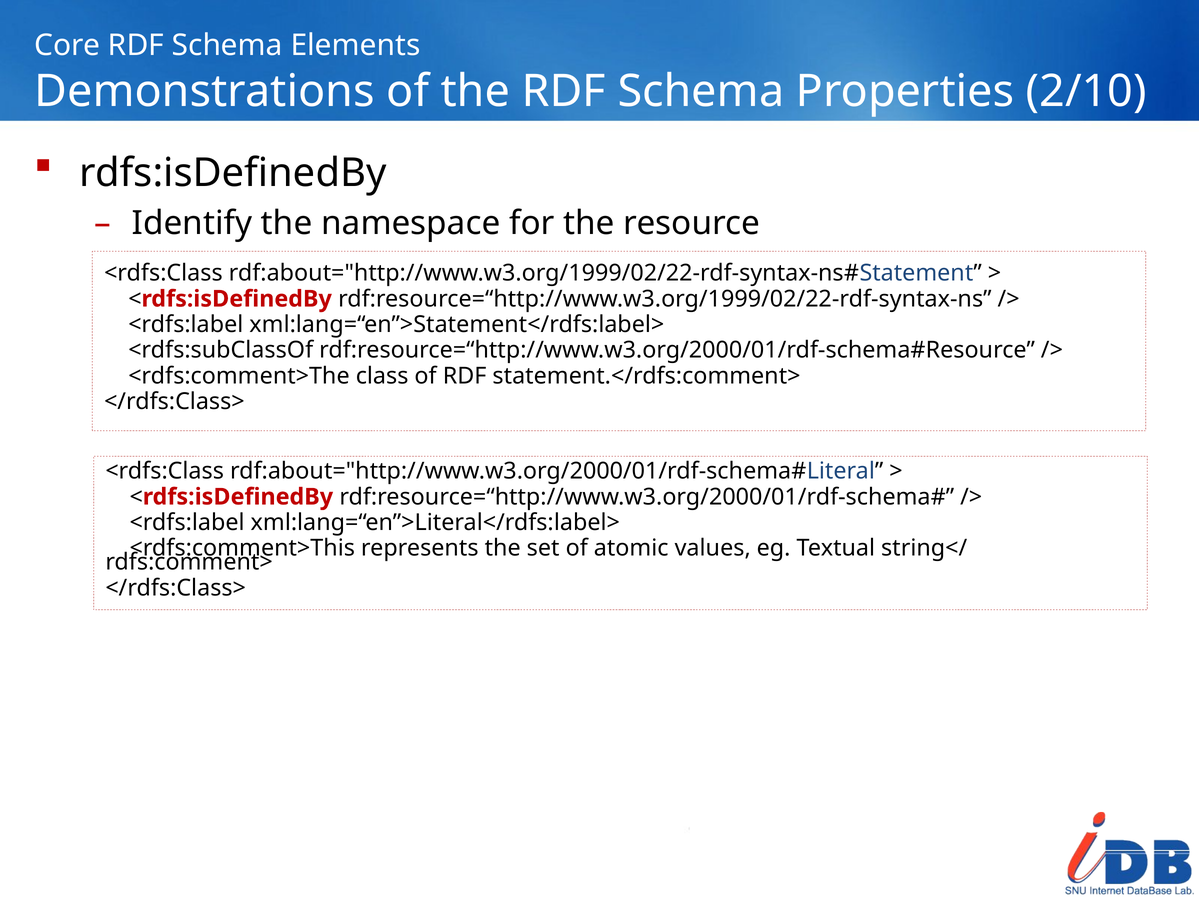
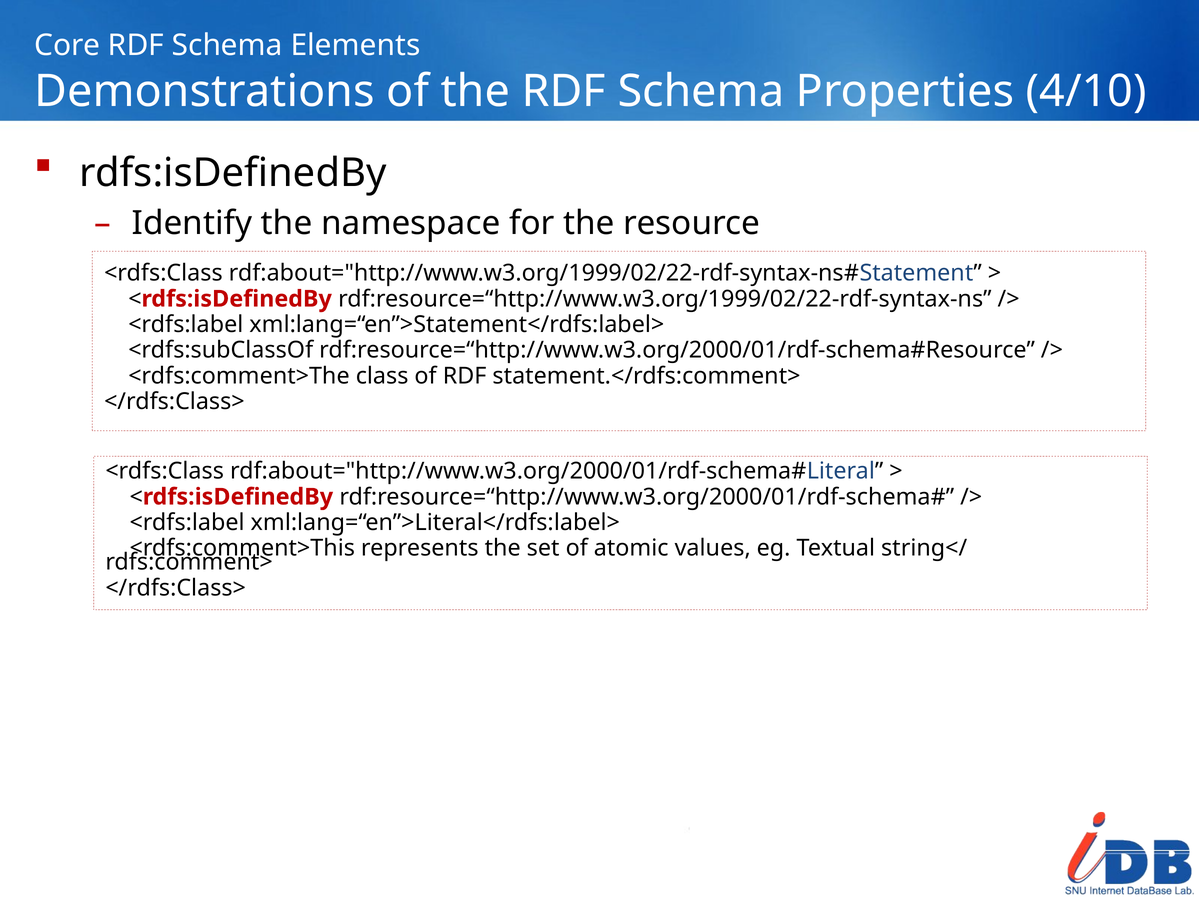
2/10: 2/10 -> 4/10
